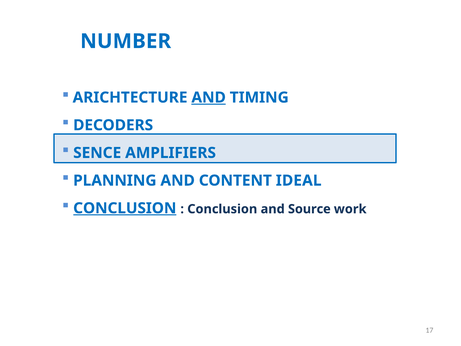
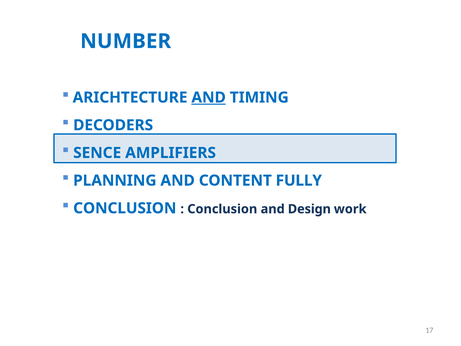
IDEAL: IDEAL -> FULLY
CONCLUSION at (125, 208) underline: present -> none
Source: Source -> Design
